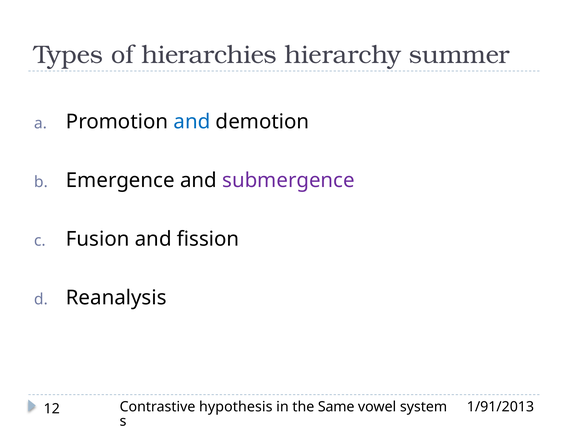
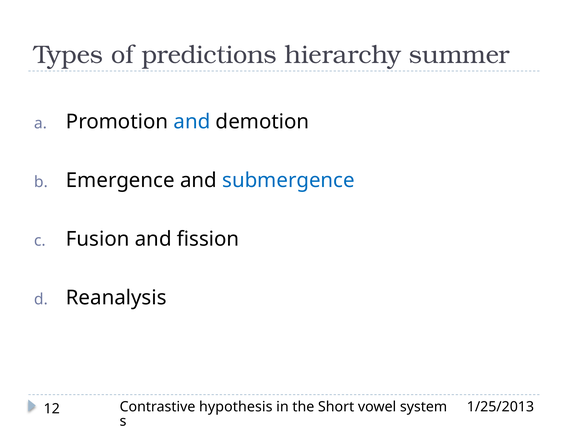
hierarchies: hierarchies -> predictions
submergence colour: purple -> blue
Same: Same -> Short
1/91/2013: 1/91/2013 -> 1/25/2013
